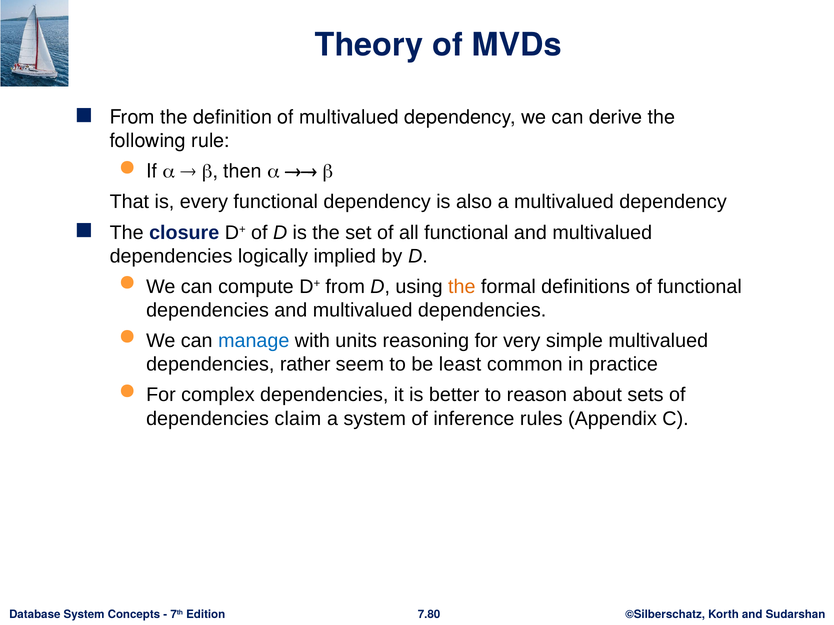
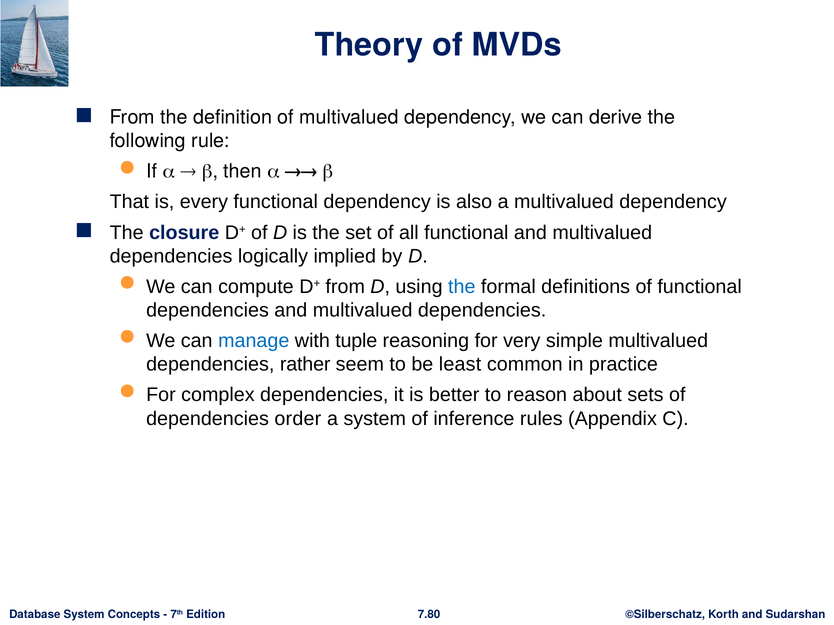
the at (462, 287) colour: orange -> blue
units: units -> tuple
claim: claim -> order
